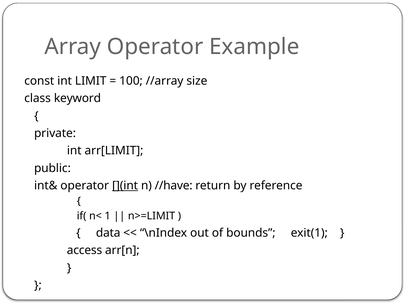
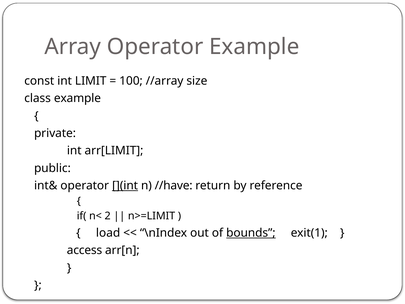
class keyword: keyword -> example
1: 1 -> 2
data: data -> load
bounds underline: none -> present
